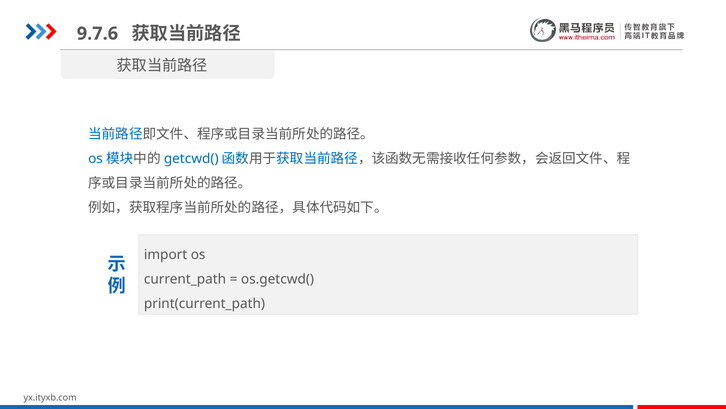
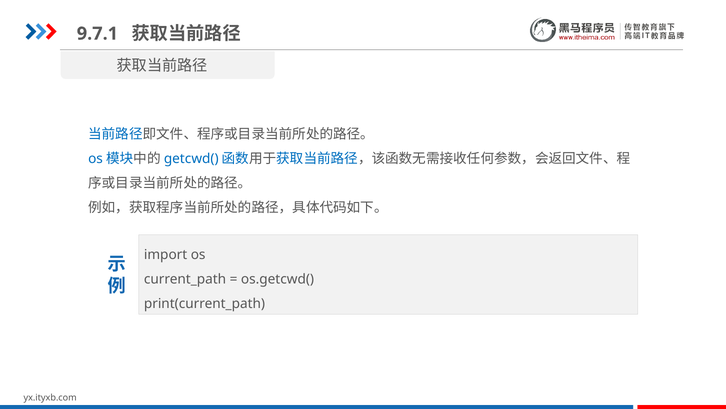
9.7.6: 9.7.6 -> 9.7.1
